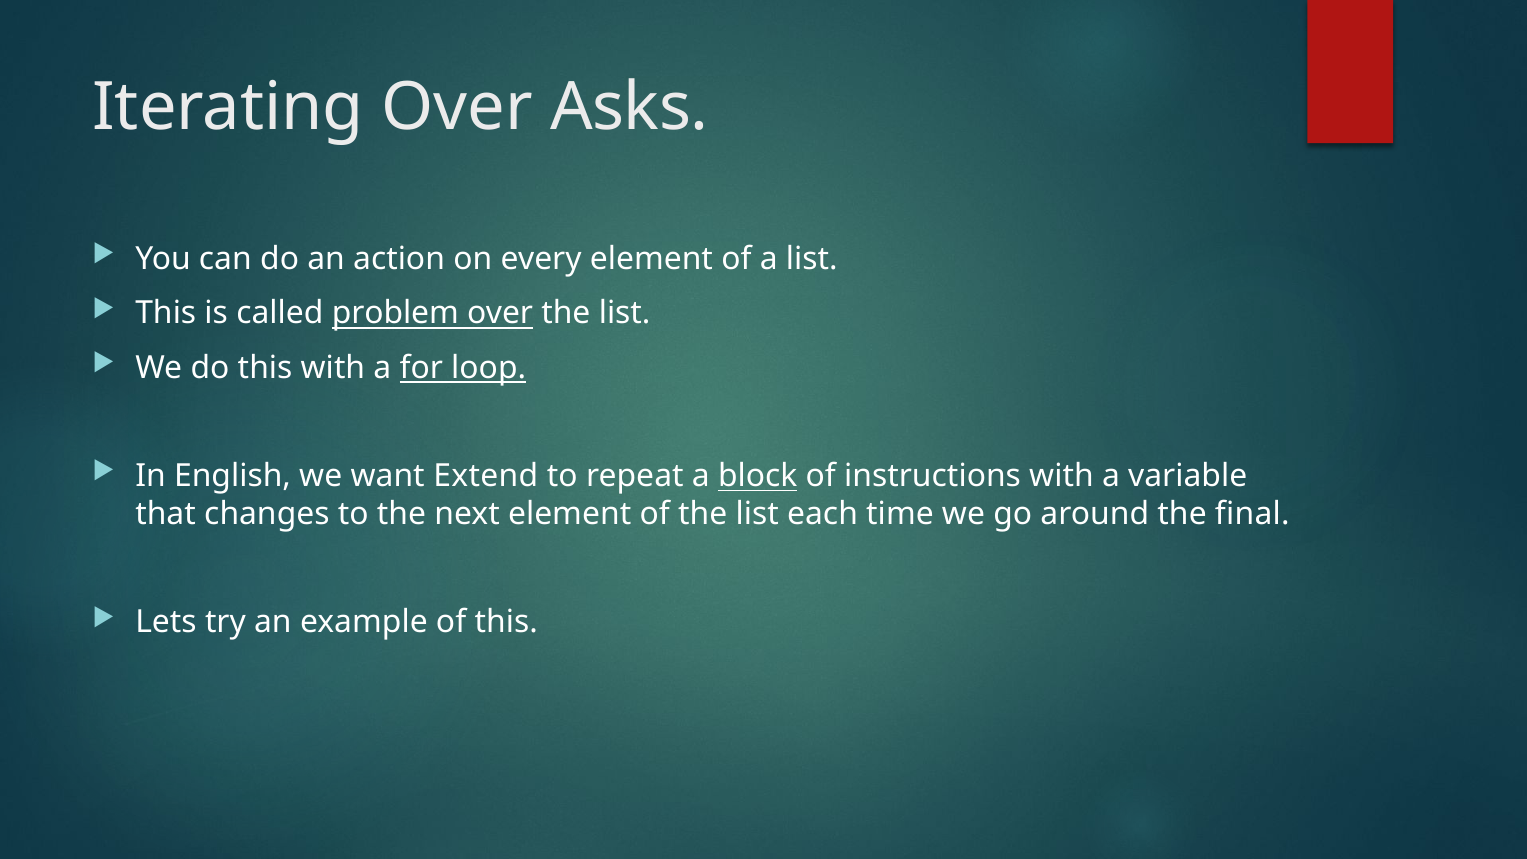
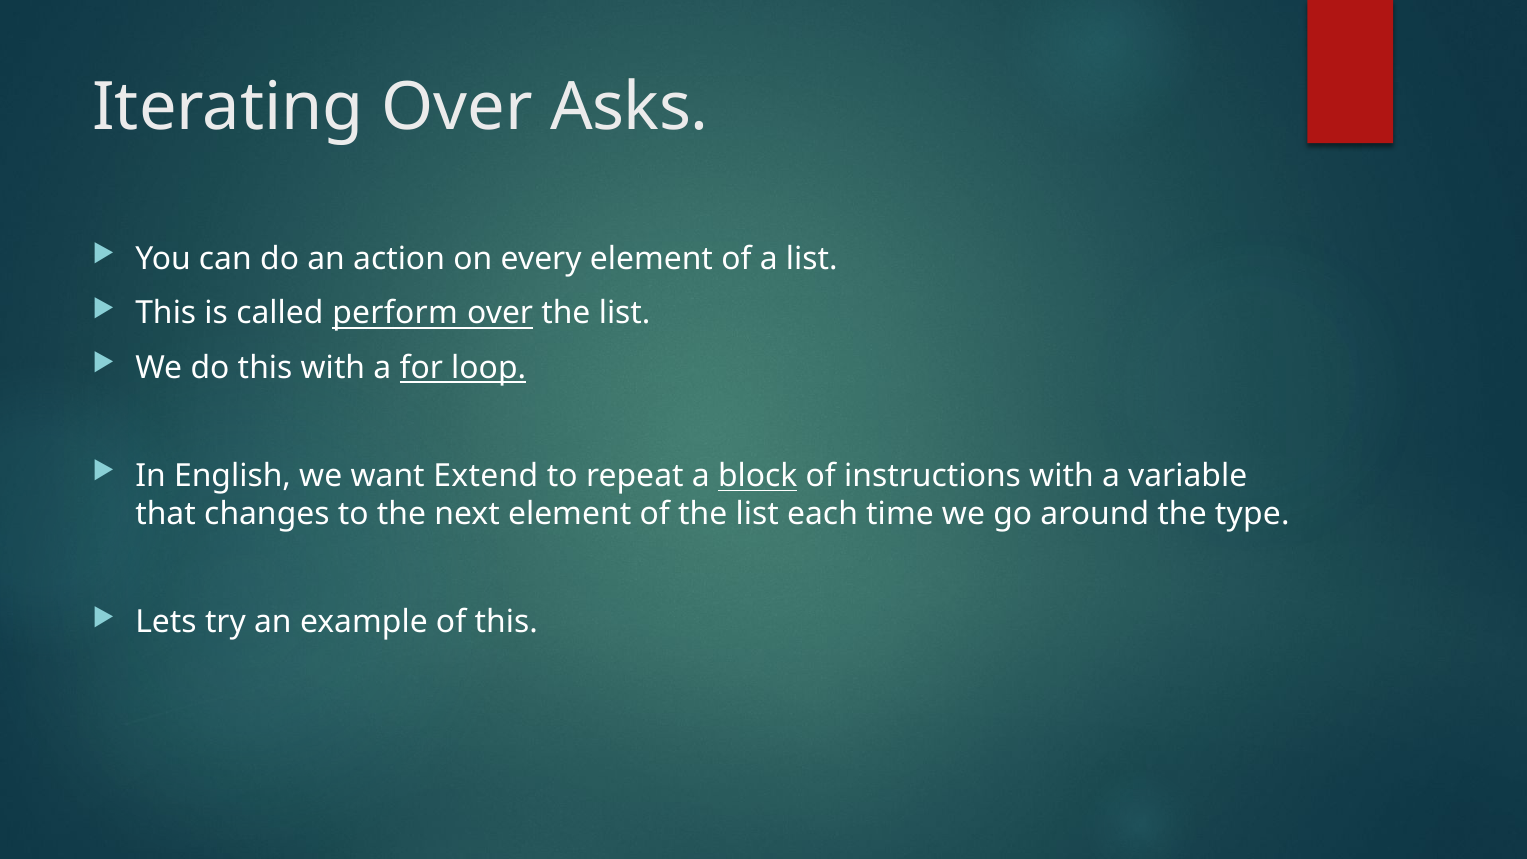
problem: problem -> perform
final: final -> type
